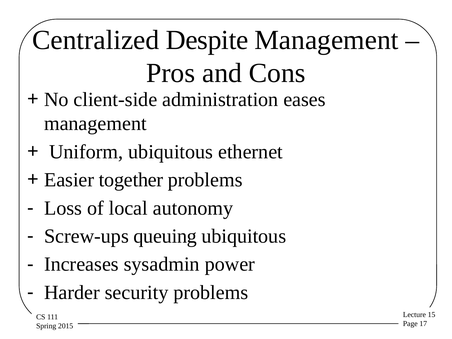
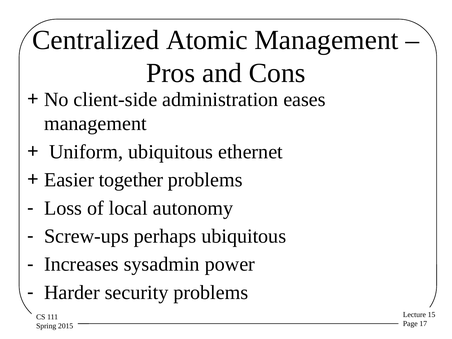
Despite: Despite -> Atomic
queuing: queuing -> perhaps
